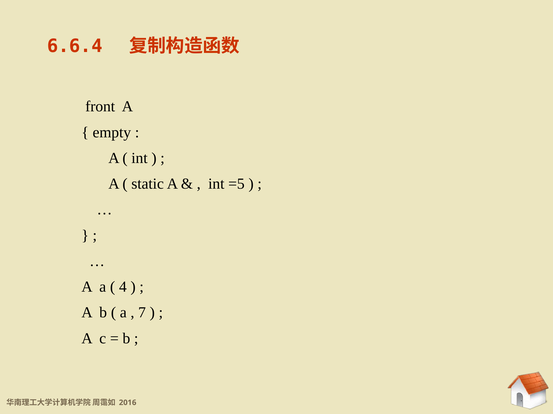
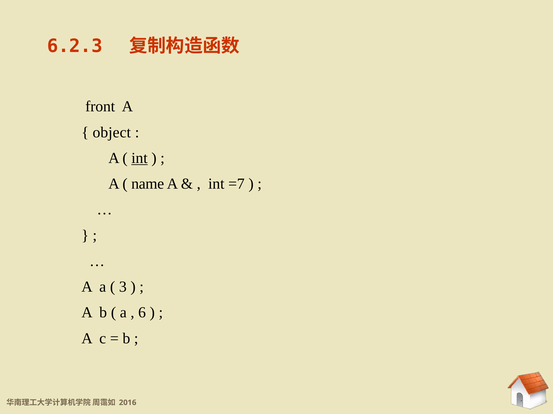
6.6.4: 6.6.4 -> 6.2.3
empty: empty -> object
int at (140, 158) underline: none -> present
static: static -> name
=5: =5 -> =7
4: 4 -> 3
7: 7 -> 6
